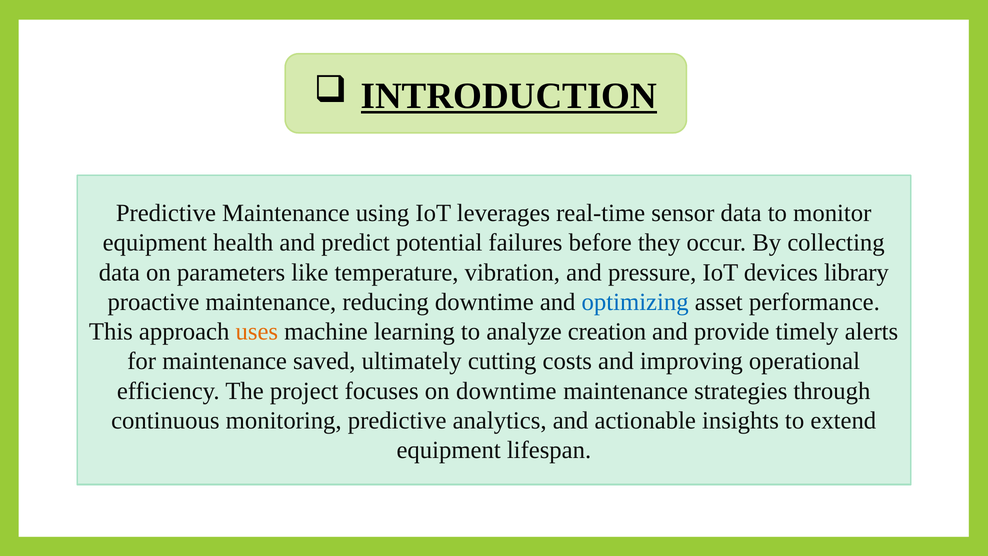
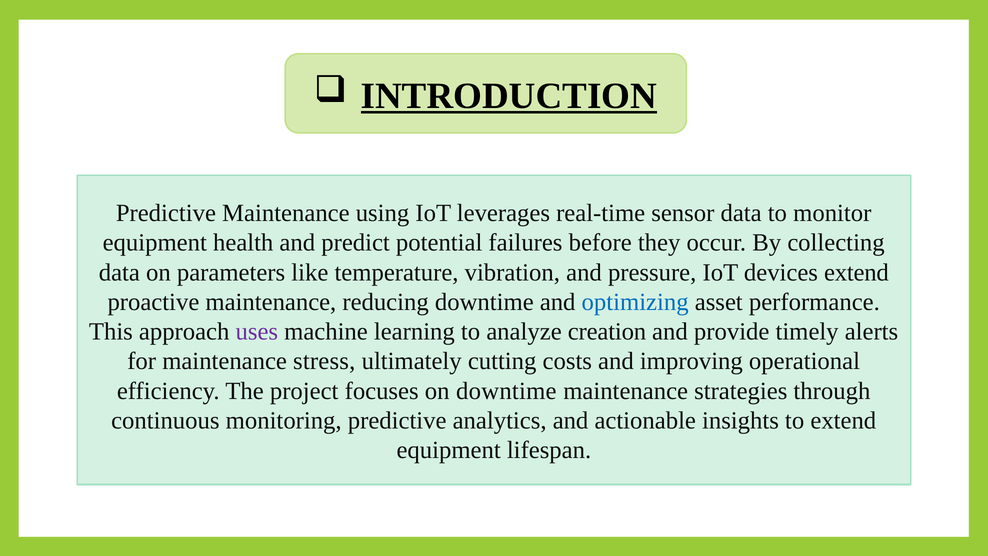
devices library: library -> extend
uses colour: orange -> purple
saved: saved -> stress
